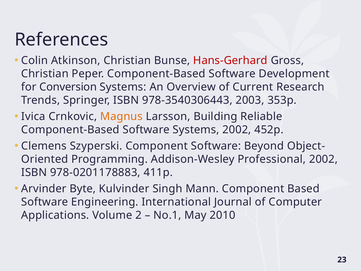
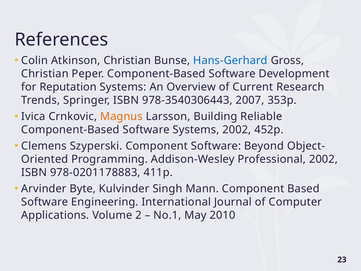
Hans-Gerhard colour: red -> blue
Conversion: Conversion -> Reputation
2003: 2003 -> 2007
